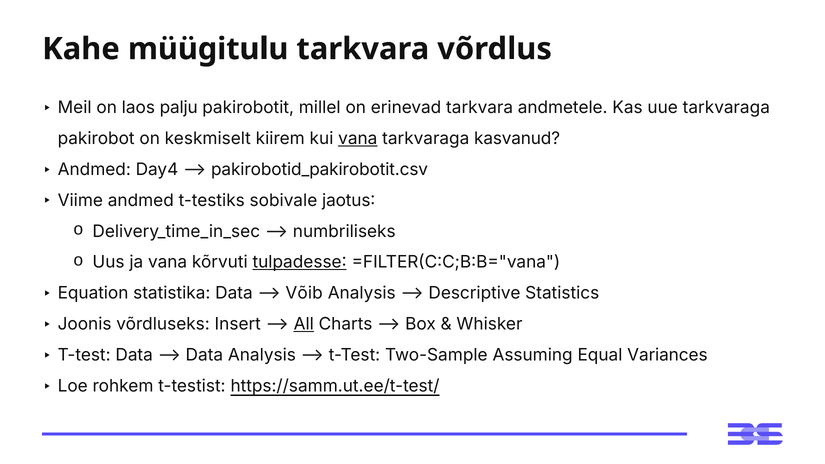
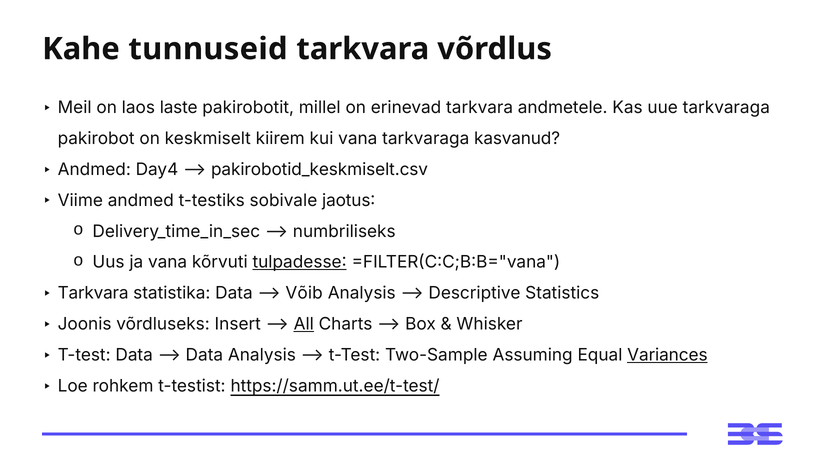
müügitulu: müügitulu -> tunnuseid
palju: palju -> laste
vana at (358, 139) underline: present -> none
pakirobotid_pakirobotit.csv: pakirobotid_pakirobotit.csv -> pakirobotid_keskmiselt.csv
Equation at (93, 293): Equation -> Tarkvara
Variances underline: none -> present
